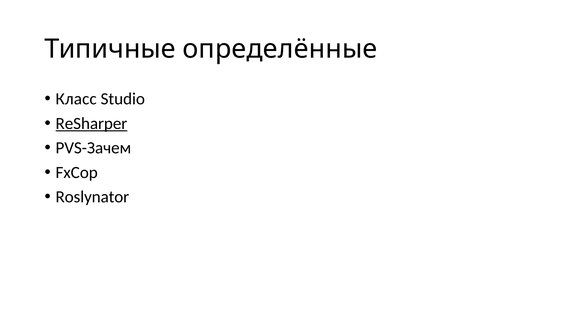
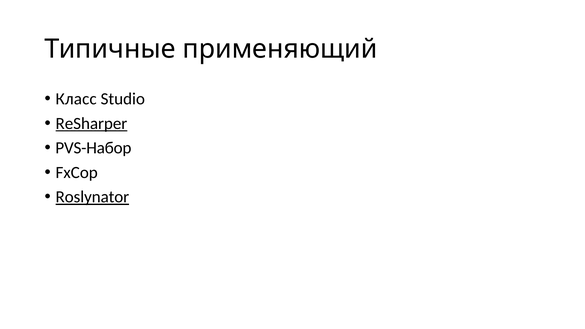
определённые: определённые -> применяющий
PVS-Зачем: PVS-Зачем -> PVS-Набор
Roslynator underline: none -> present
